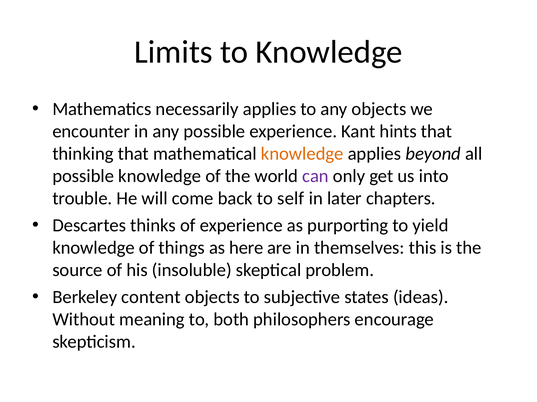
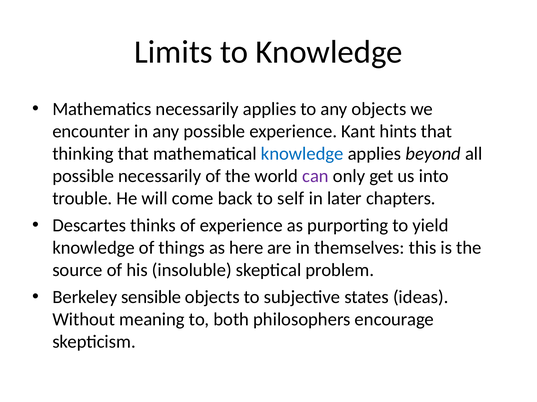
knowledge at (302, 154) colour: orange -> blue
possible knowledge: knowledge -> necessarily
content: content -> sensible
